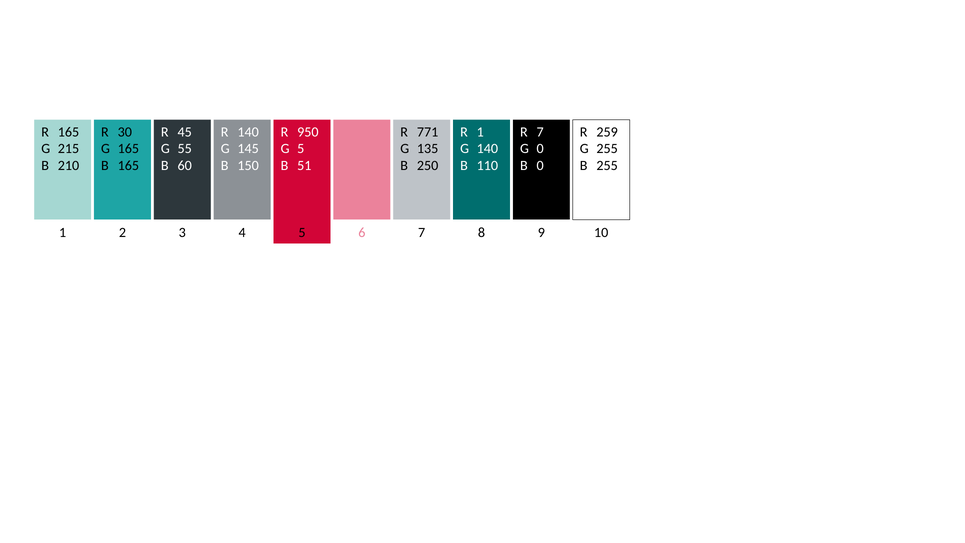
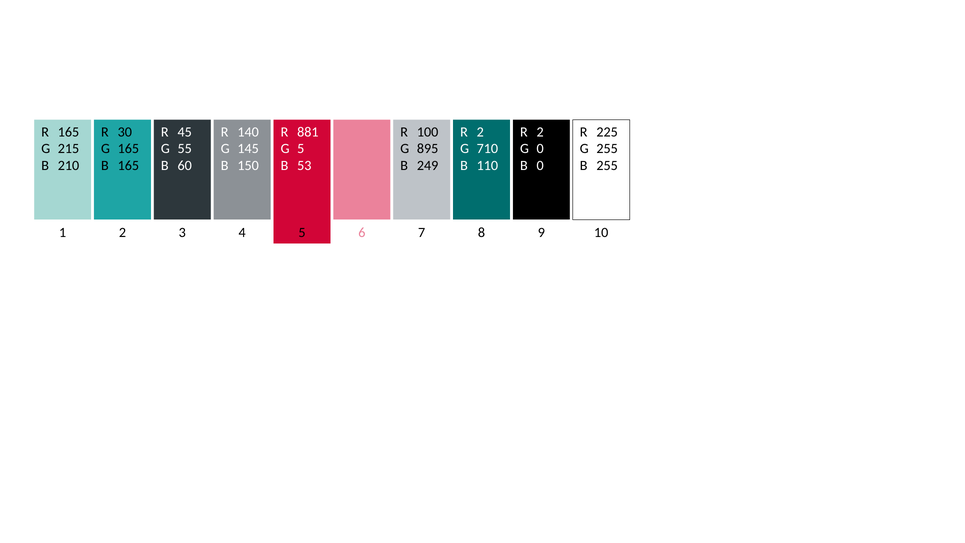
950: 950 -> 881
771: 771 -> 100
1 at (480, 132): 1 -> 2
7 at (540, 132): 7 -> 2
259: 259 -> 225
135: 135 -> 895
G 140: 140 -> 710
51: 51 -> 53
250: 250 -> 249
